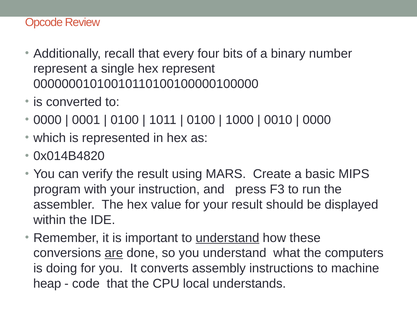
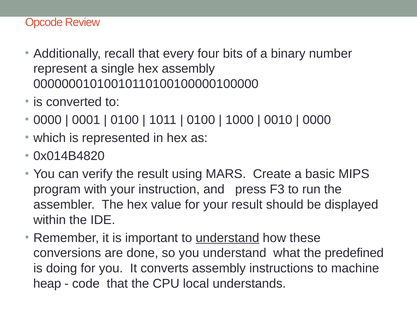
hex represent: represent -> assembly
are underline: present -> none
computers: computers -> predefined
